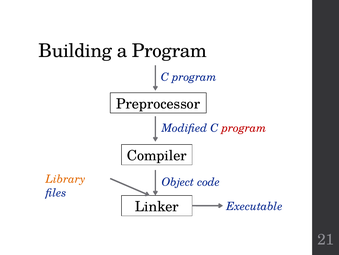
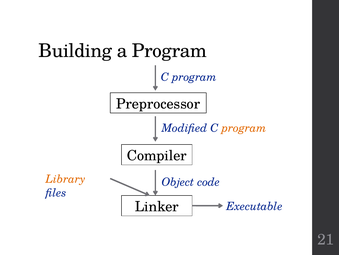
program at (244, 128) colour: red -> orange
